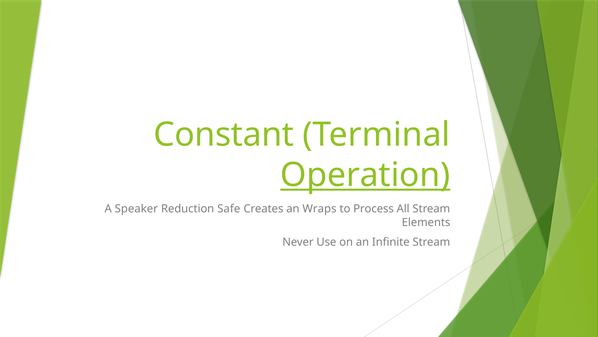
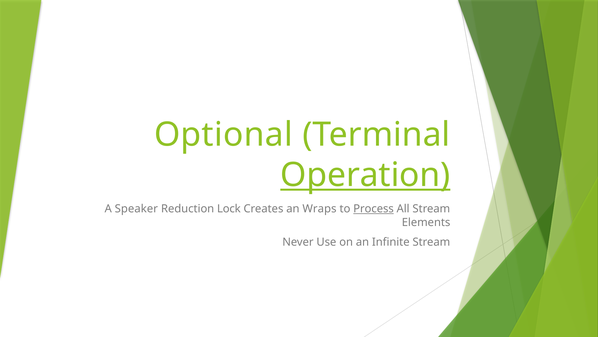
Constant: Constant -> Optional
Safe: Safe -> Lock
Process underline: none -> present
